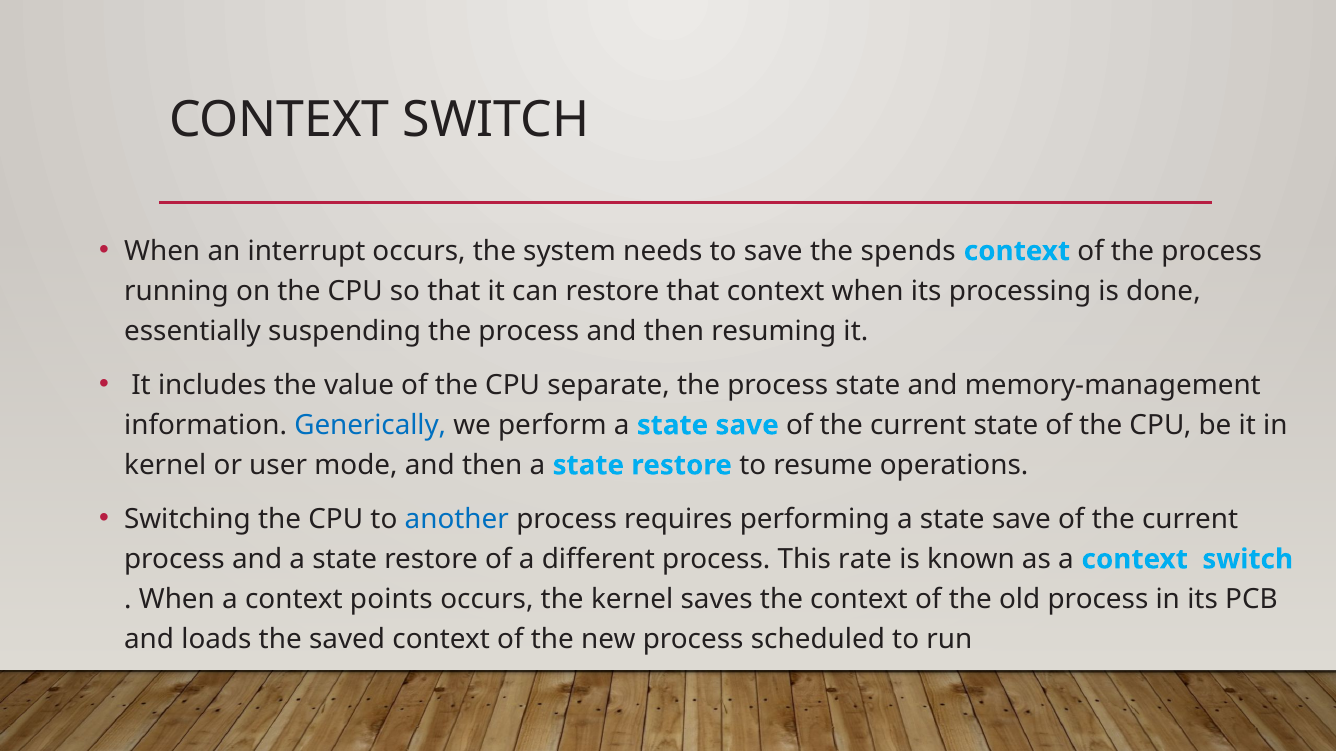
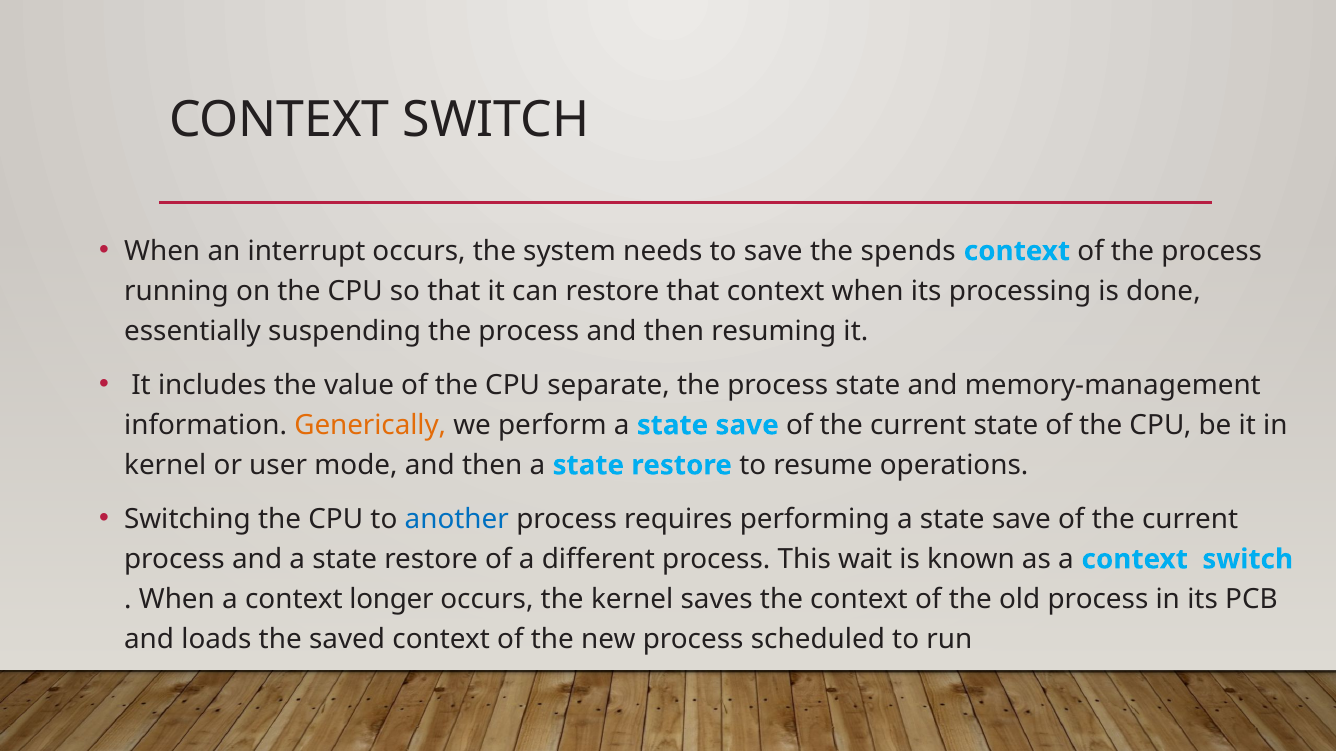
Generically colour: blue -> orange
rate: rate -> wait
points: points -> longer
